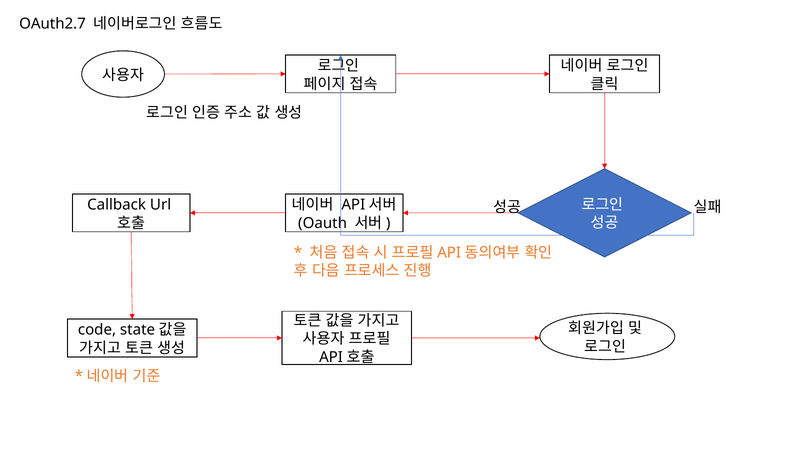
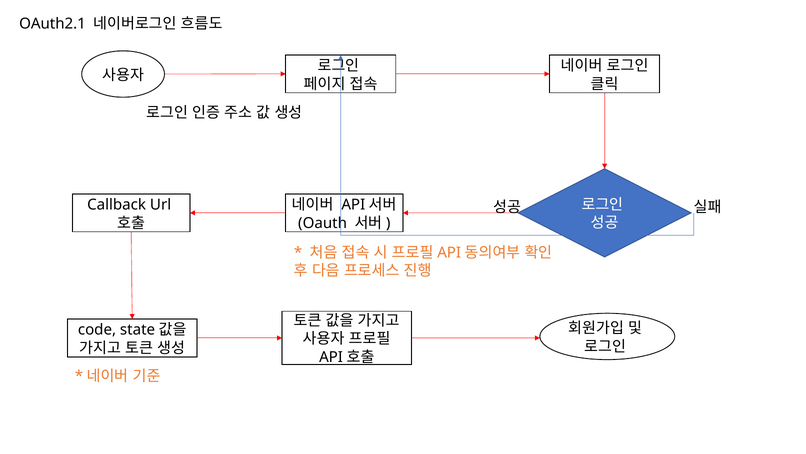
OAuth2.7: OAuth2.7 -> OAuth2.1
